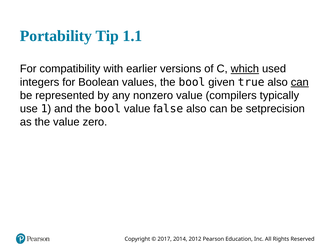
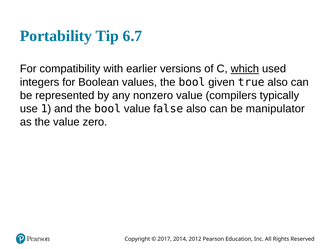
1.1: 1.1 -> 6.7
can at (300, 82) underline: present -> none
setprecision: setprecision -> manipulator
